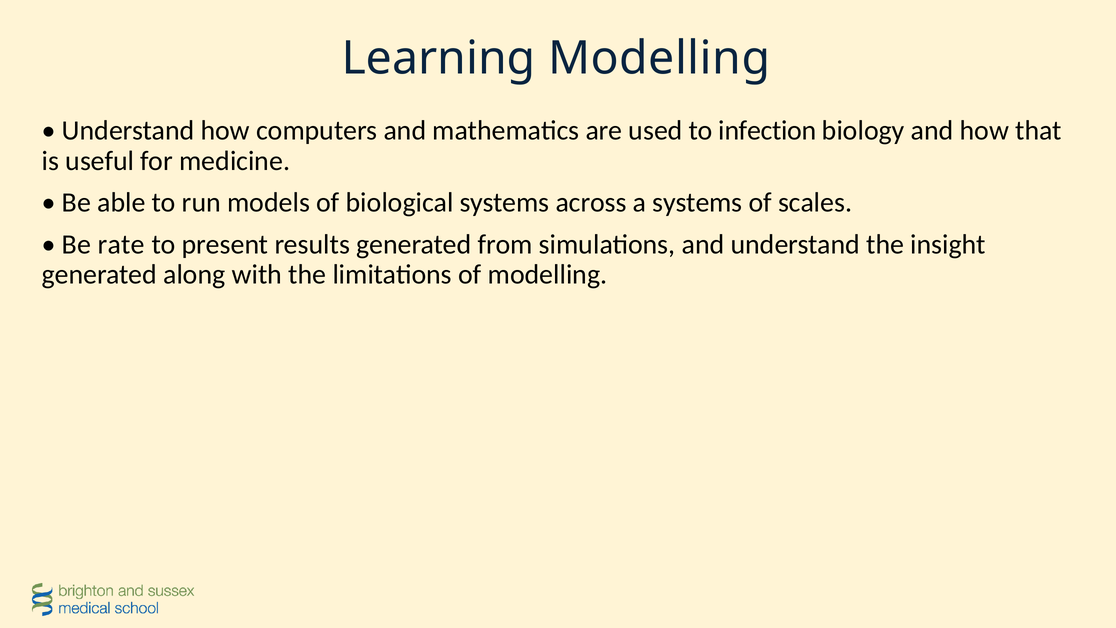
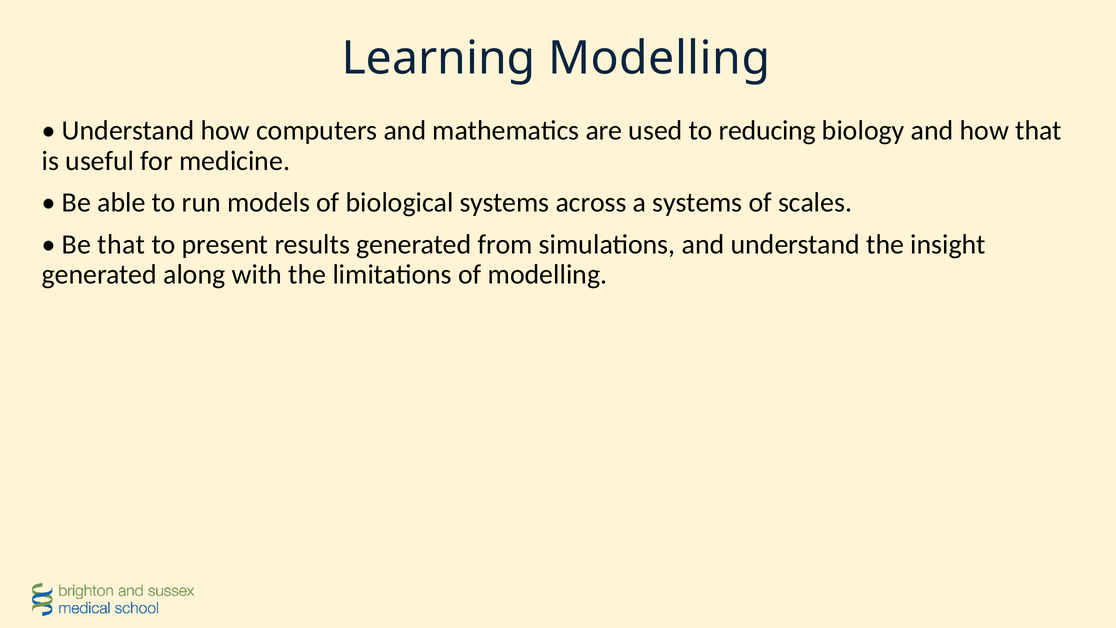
infection: infection -> reducing
Be rate: rate -> that
